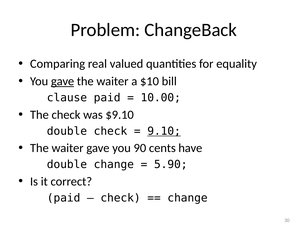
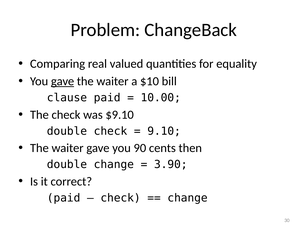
9.10 underline: present -> none
have: have -> then
5.90: 5.90 -> 3.90
